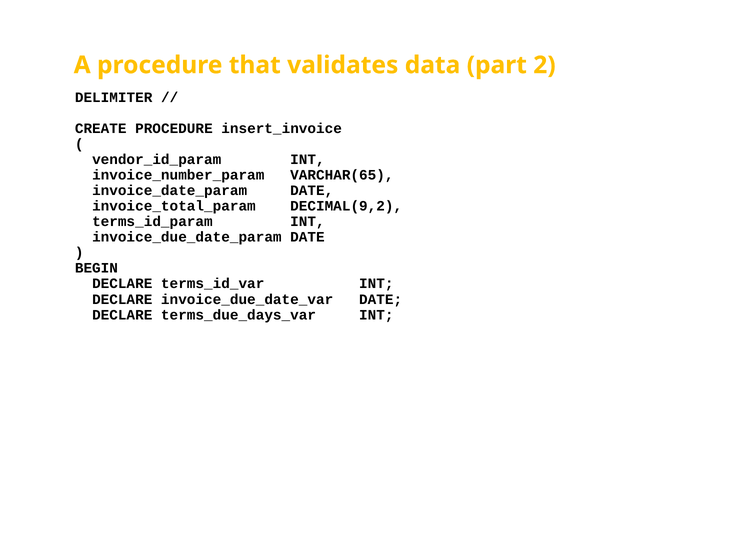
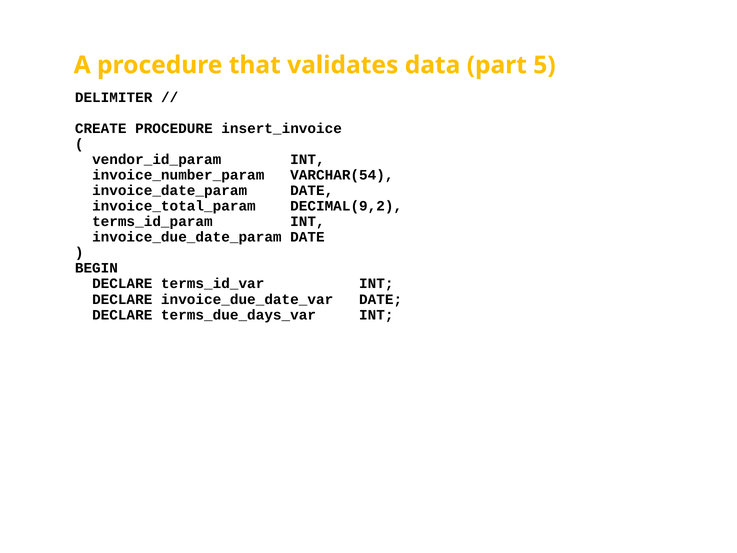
2: 2 -> 5
VARCHAR(65: VARCHAR(65 -> VARCHAR(54
